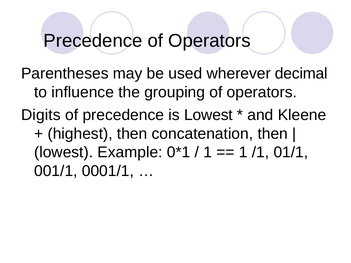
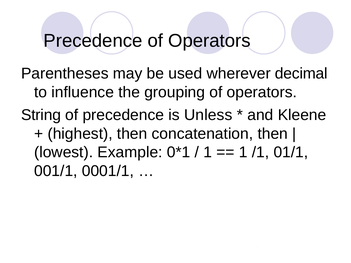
Digits: Digits -> String
is Lowest: Lowest -> Unless
